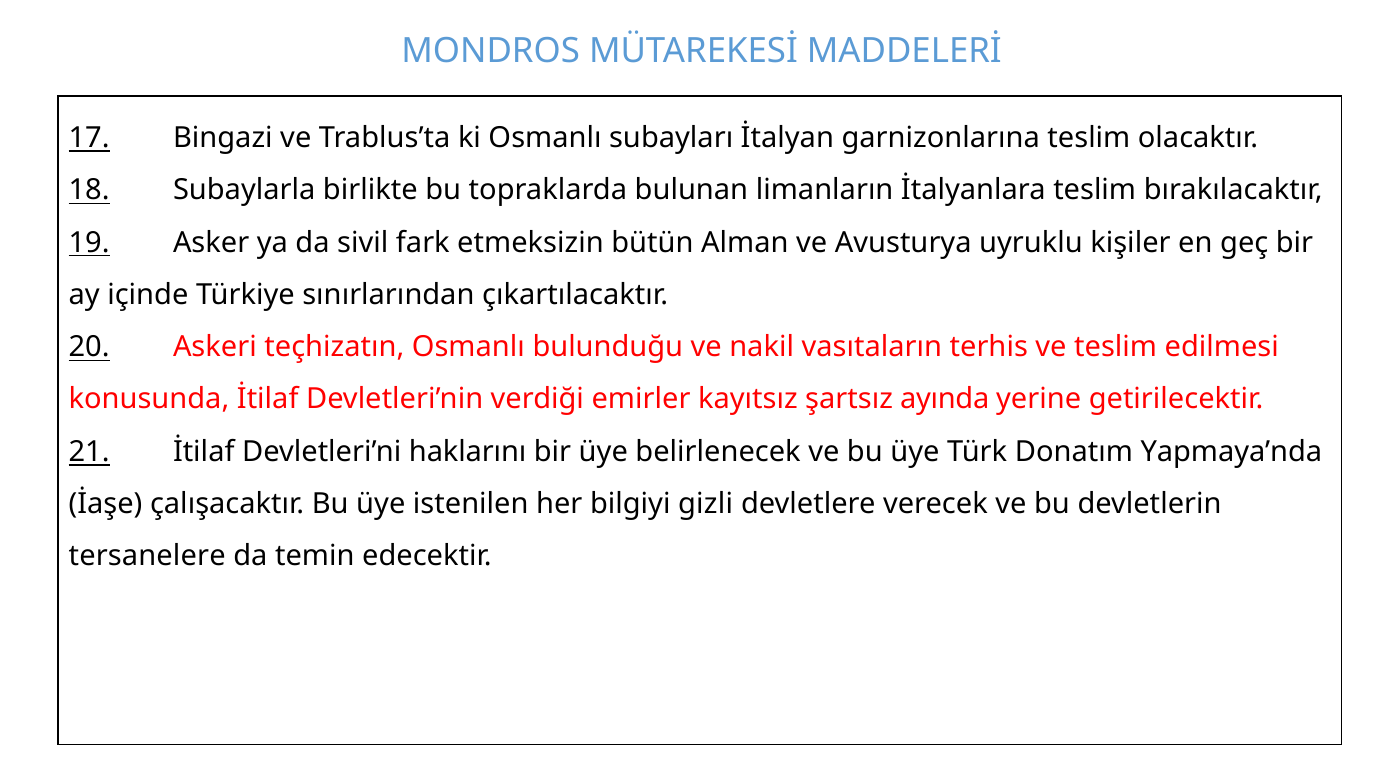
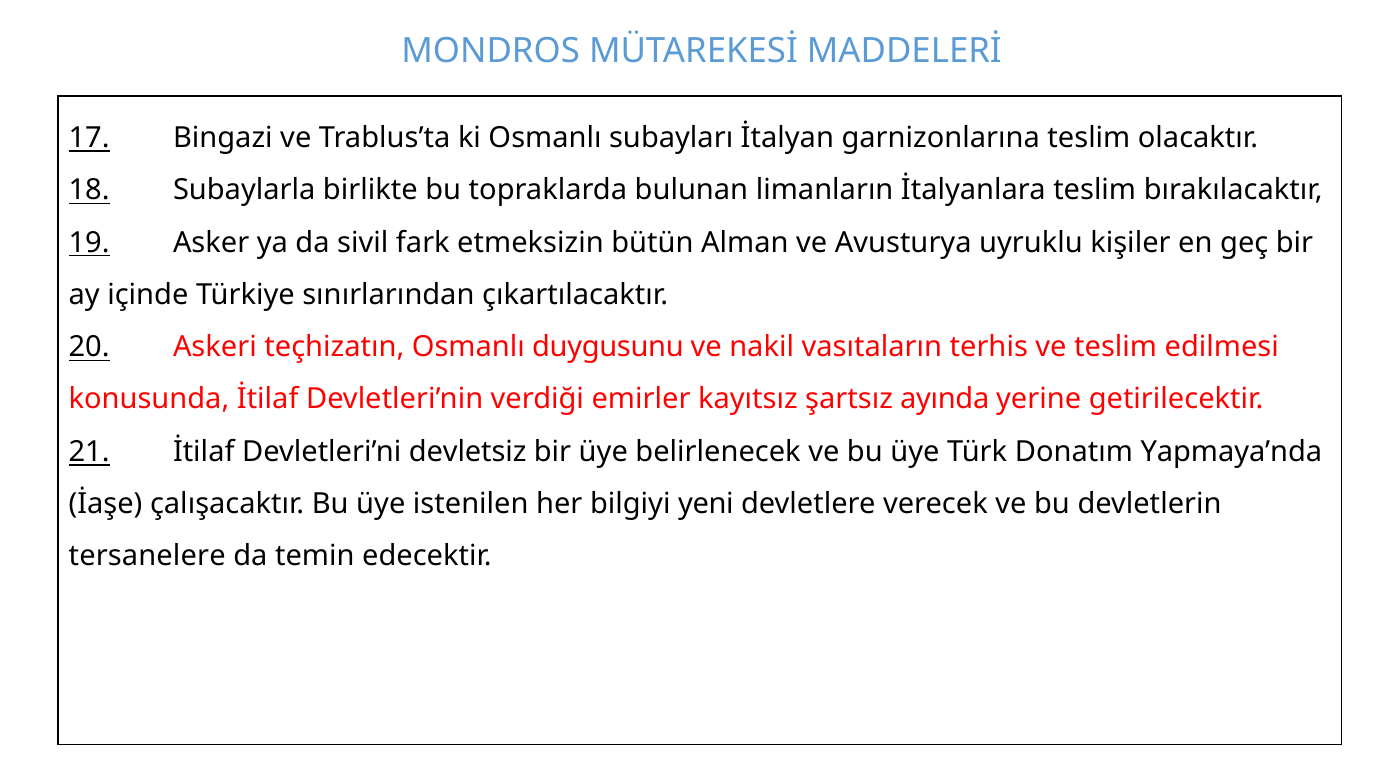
bulunduğu: bulunduğu -> duygusunu
haklarını: haklarını -> devletsiz
gizli: gizli -> yeni
